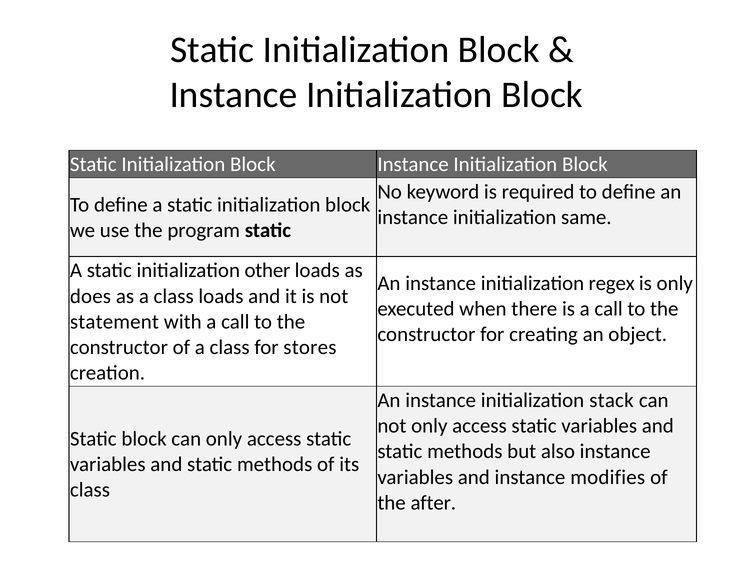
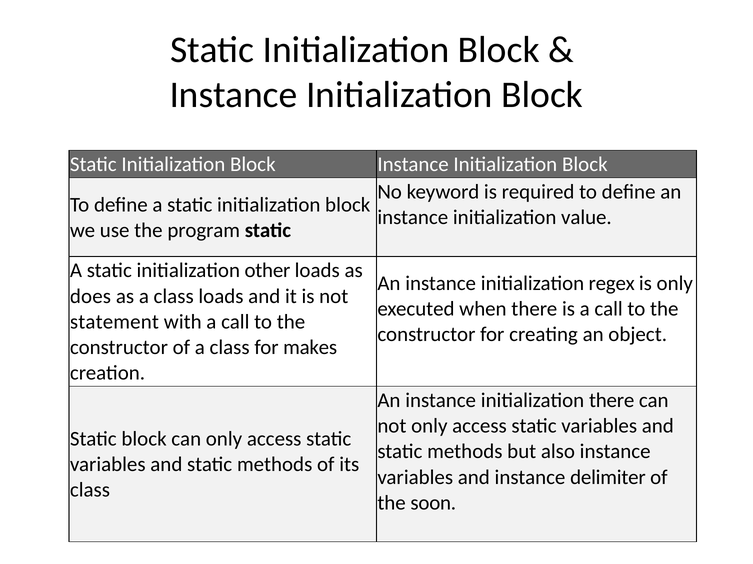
same: same -> value
stores: stores -> makes
initialization stack: stack -> there
modifies: modifies -> delimiter
after: after -> soon
